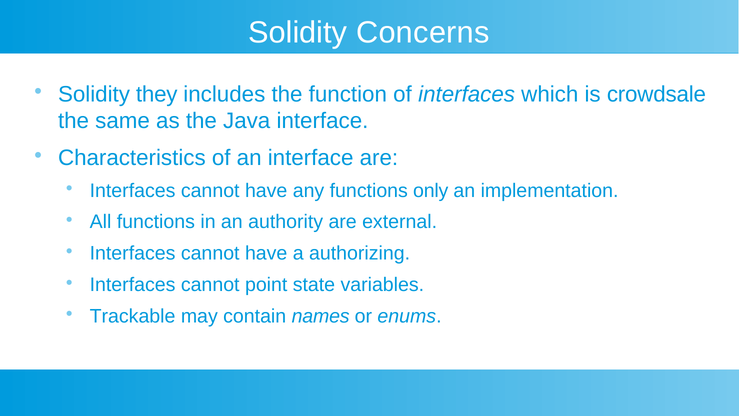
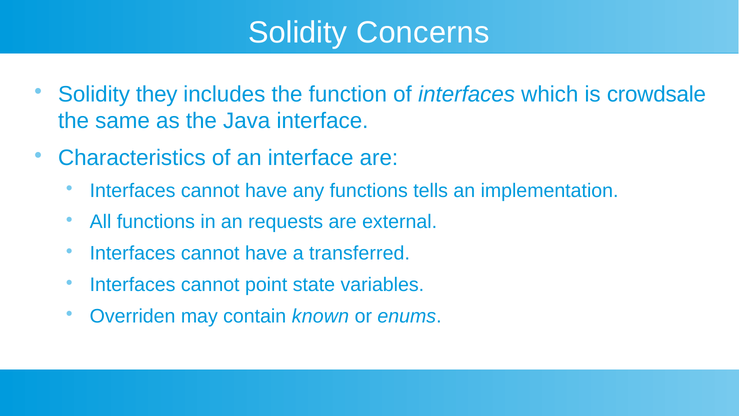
only: only -> tells
authority: authority -> requests
authorizing: authorizing -> transferred
Trackable: Trackable -> Overriden
names: names -> known
